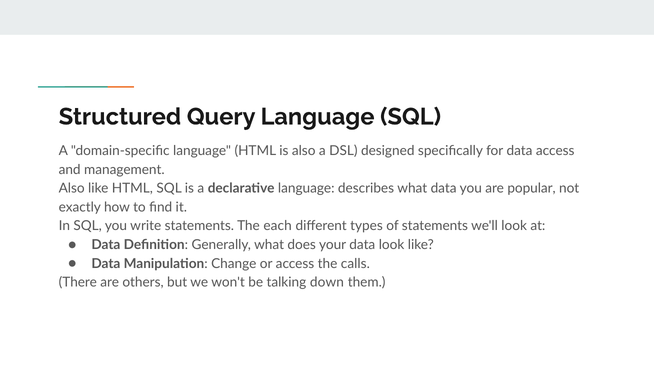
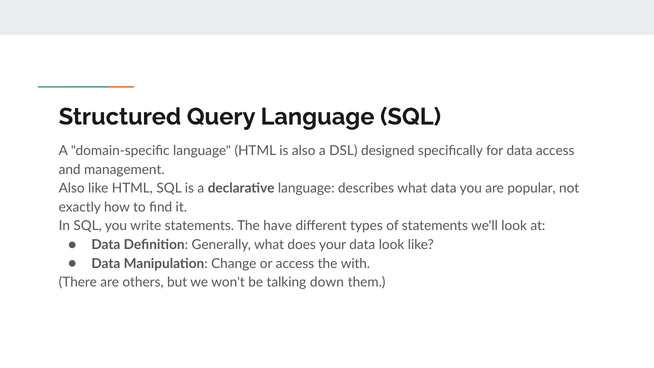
each: each -> have
calls: calls -> with
